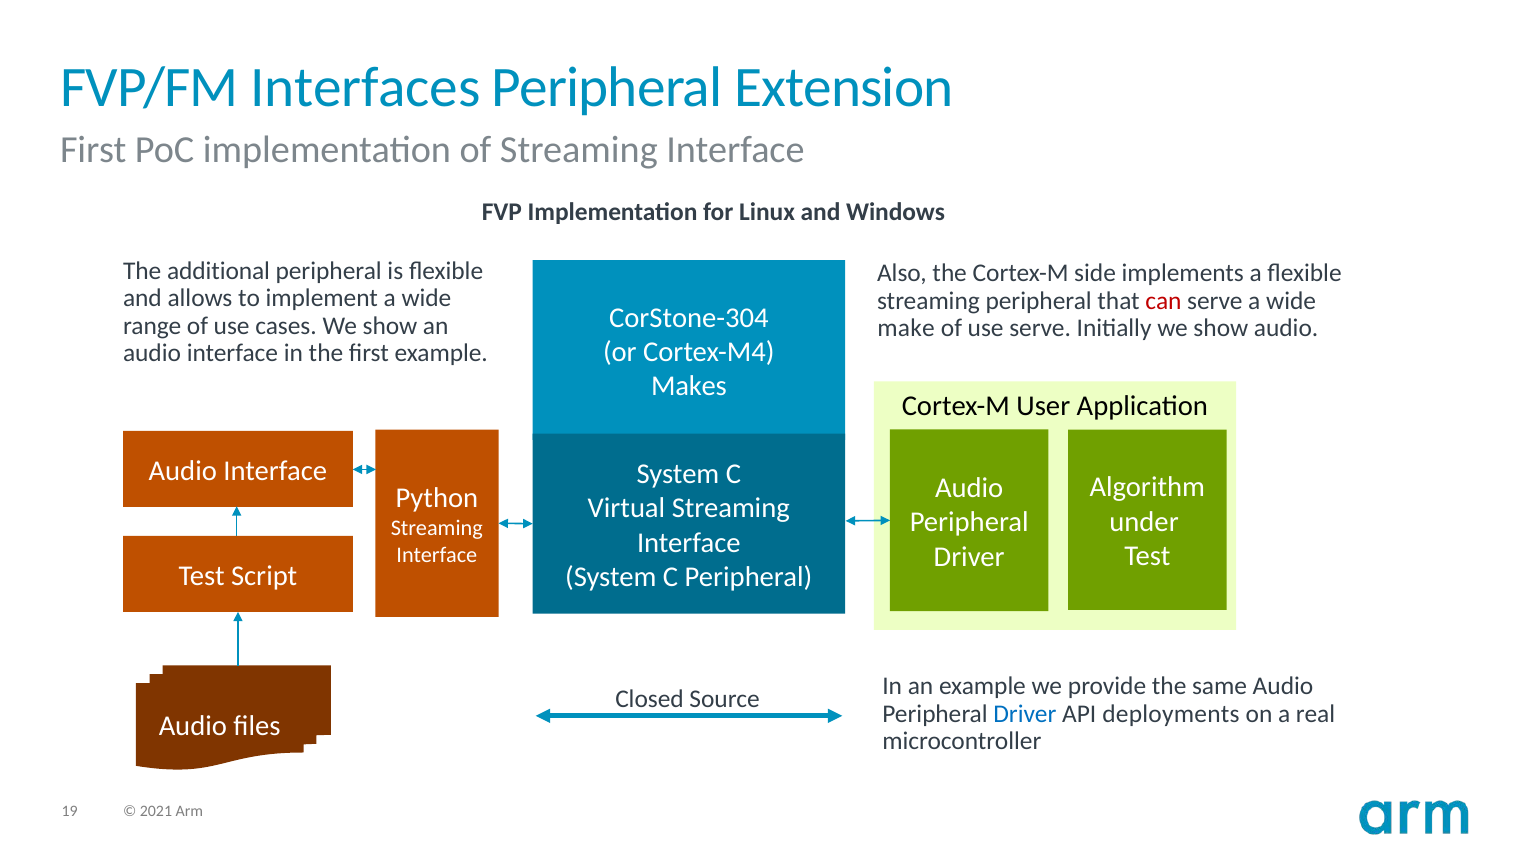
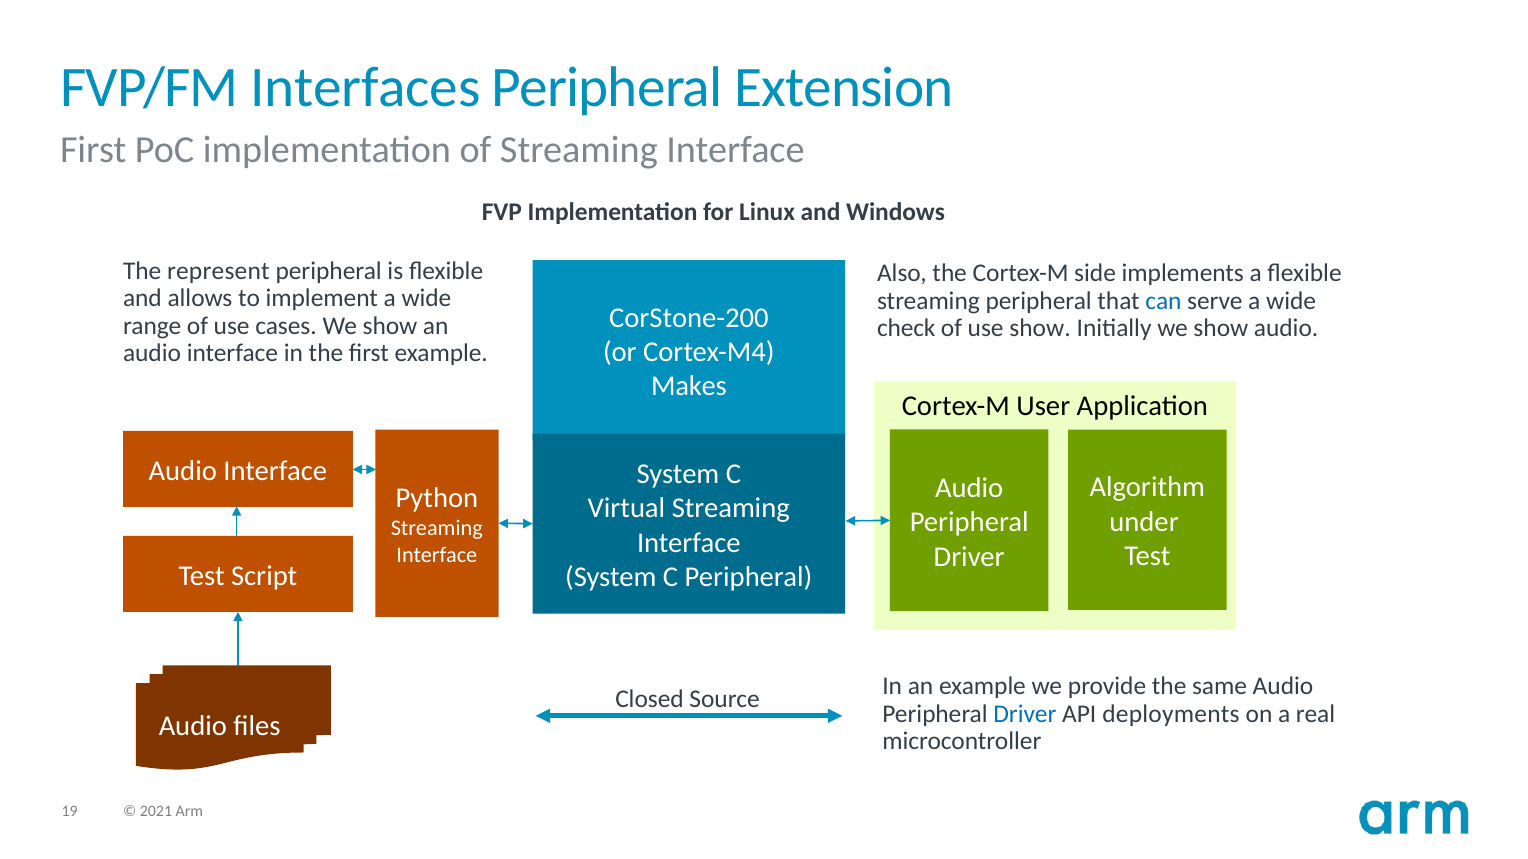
additional: additional -> represent
can colour: red -> blue
CorStone-304: CorStone-304 -> CorStone-200
make: make -> check
use serve: serve -> show
